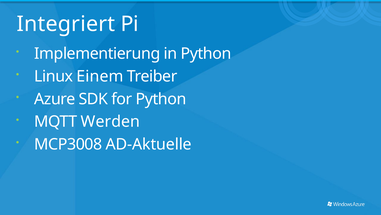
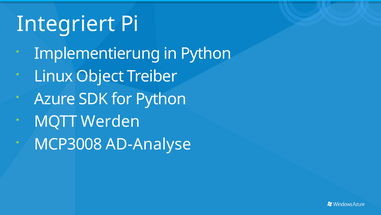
Einem: Einem -> Object
AD-Aktuelle: AD-Aktuelle -> AD-Analyse
